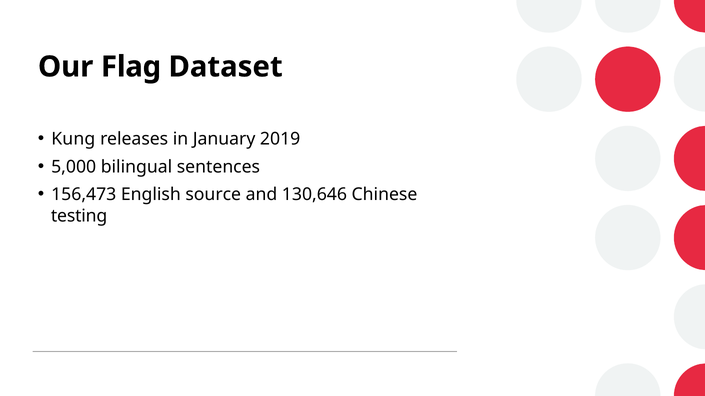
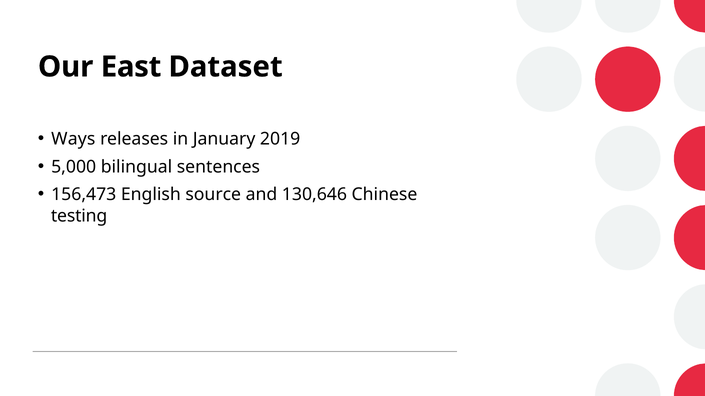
Flag: Flag -> East
Kung: Kung -> Ways
